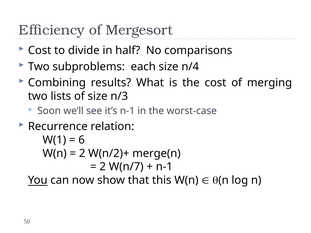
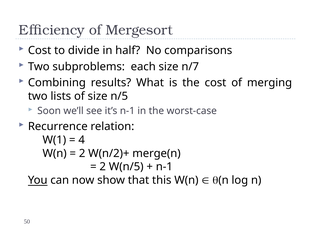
n/4: n/4 -> n/7
n/3: n/3 -> n/5
6: 6 -> 4
W(n/7: W(n/7 -> W(n/5
